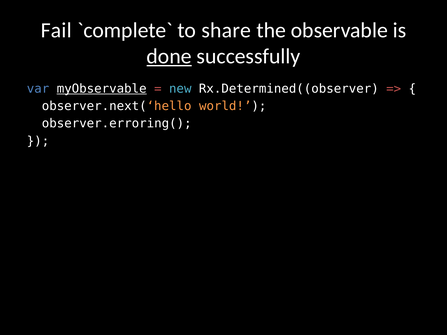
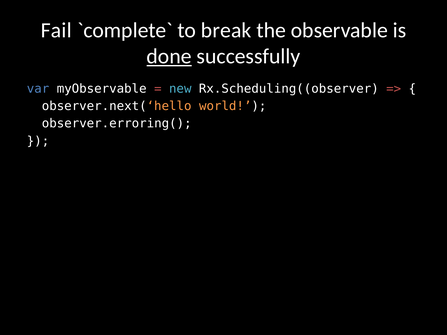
share: share -> break
myObservable underline: present -> none
Rx.Determined((observer: Rx.Determined((observer -> Rx.Scheduling((observer
